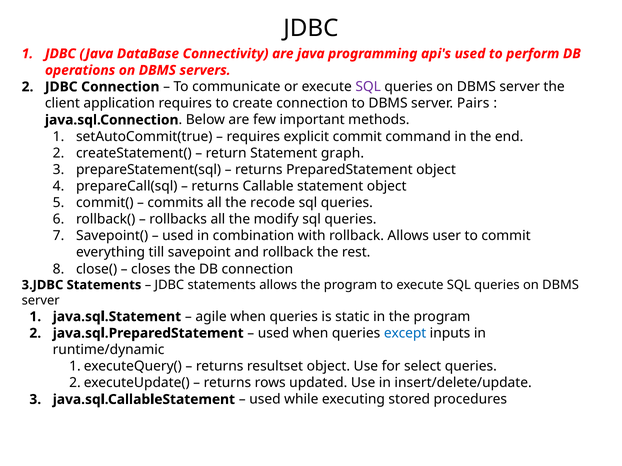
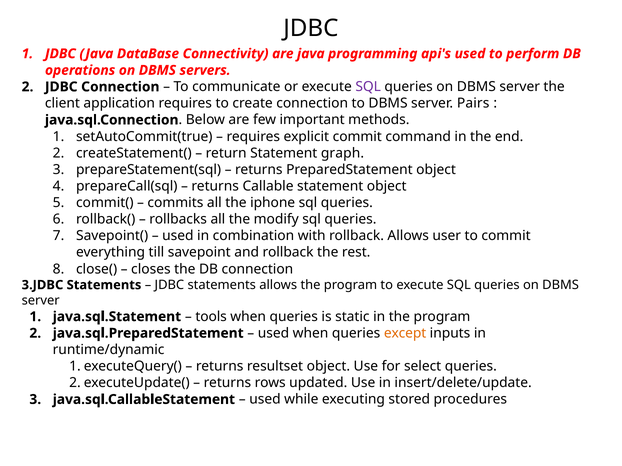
recode: recode -> iphone
agile: agile -> tools
except colour: blue -> orange
